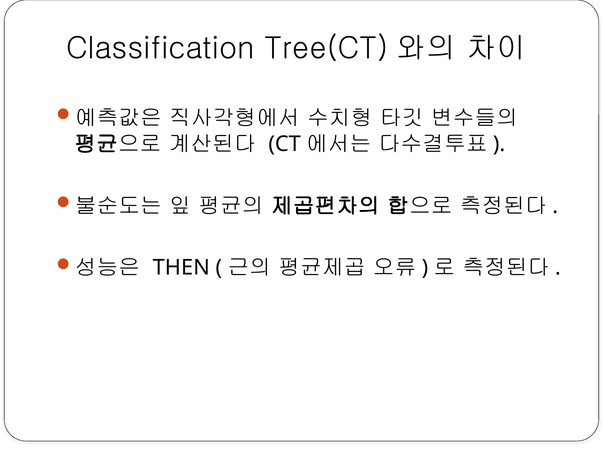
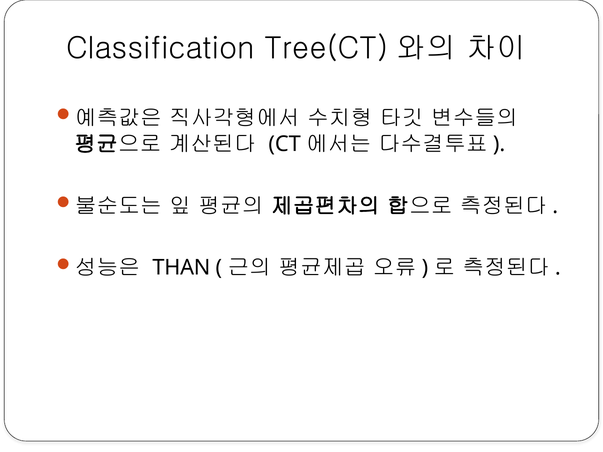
THEN: THEN -> THAN
